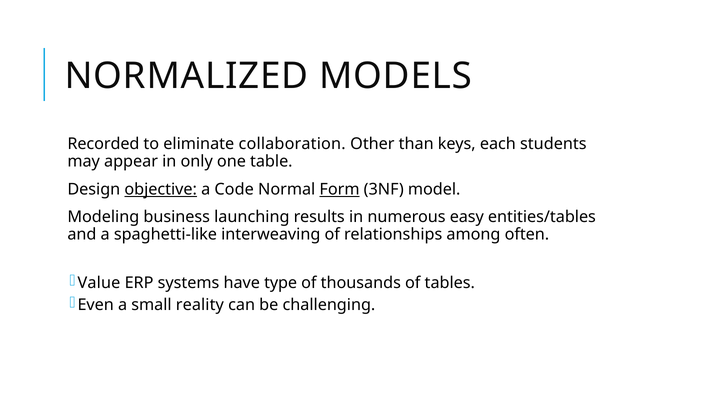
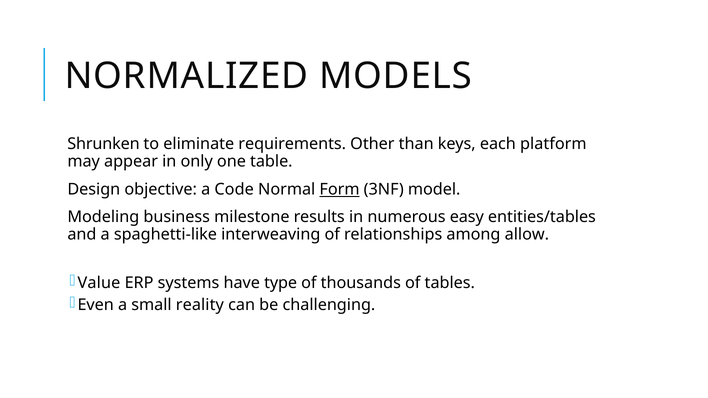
Recorded: Recorded -> Shrunken
collaboration: collaboration -> requirements
students: students -> platform
objective underline: present -> none
launching: launching -> milestone
often: often -> allow
